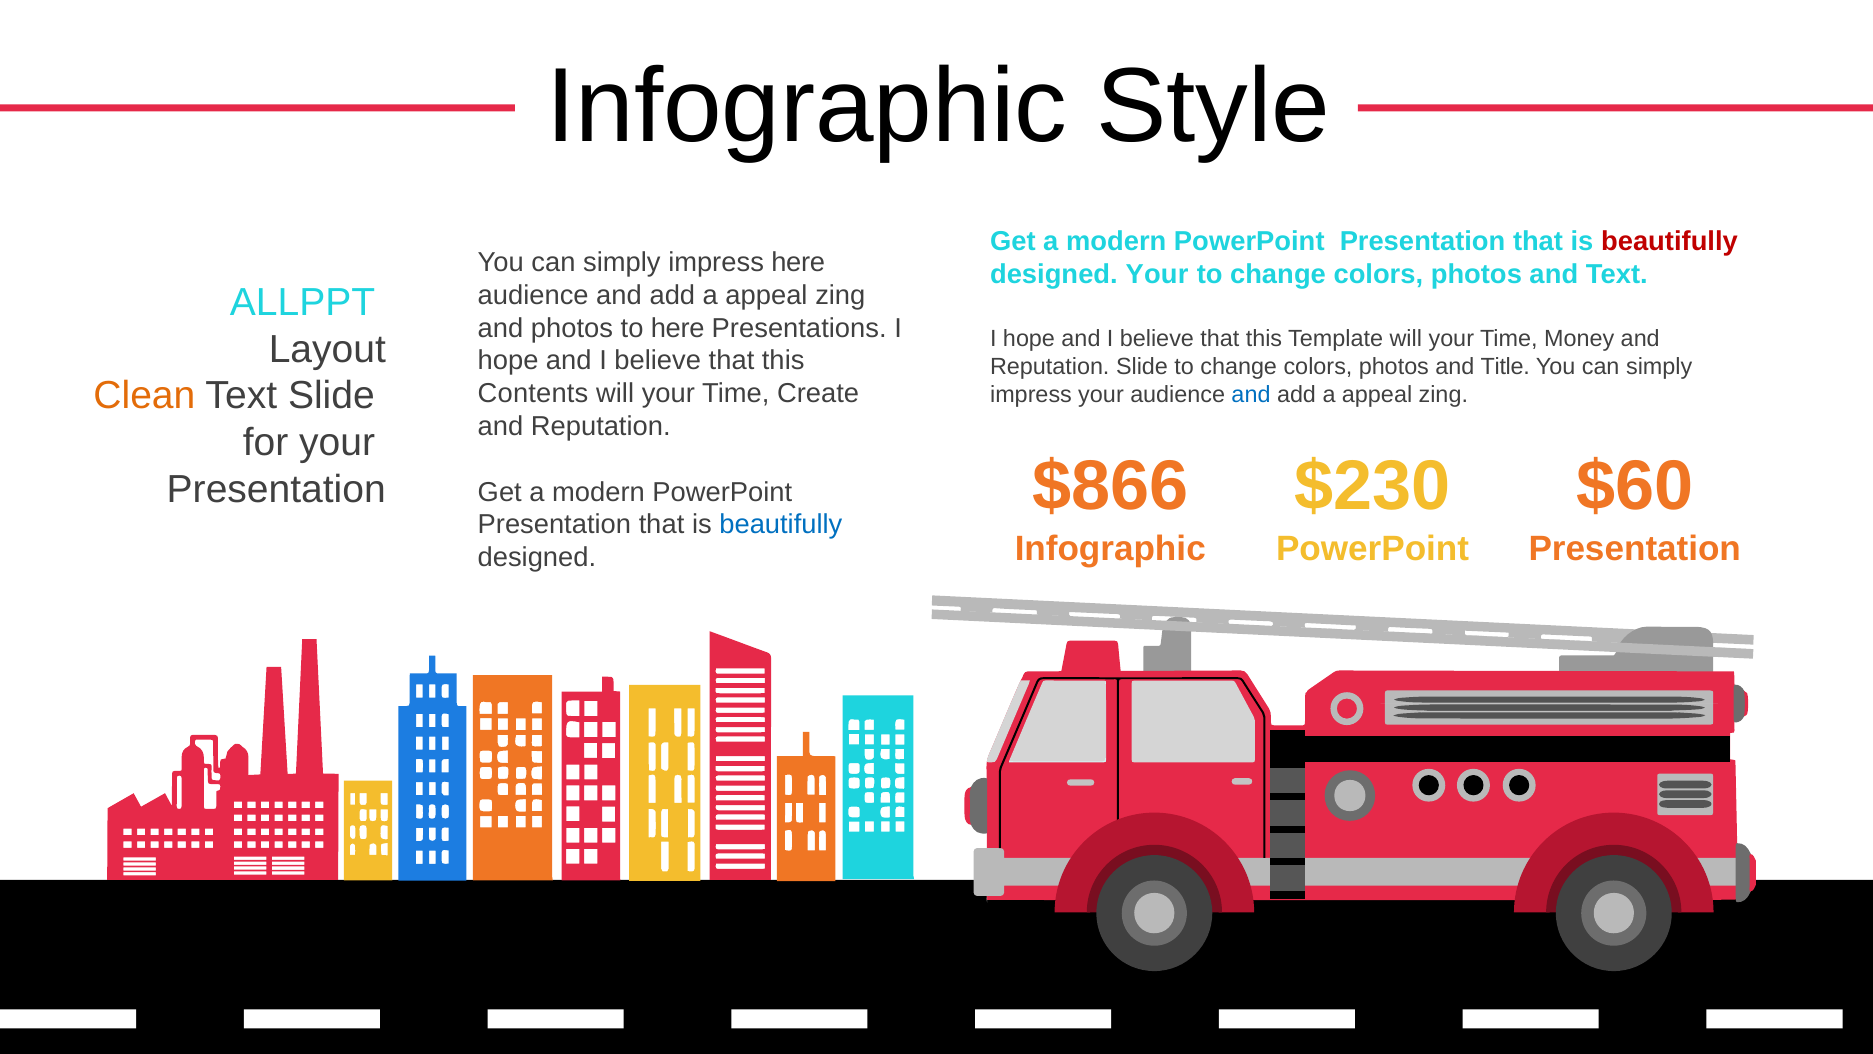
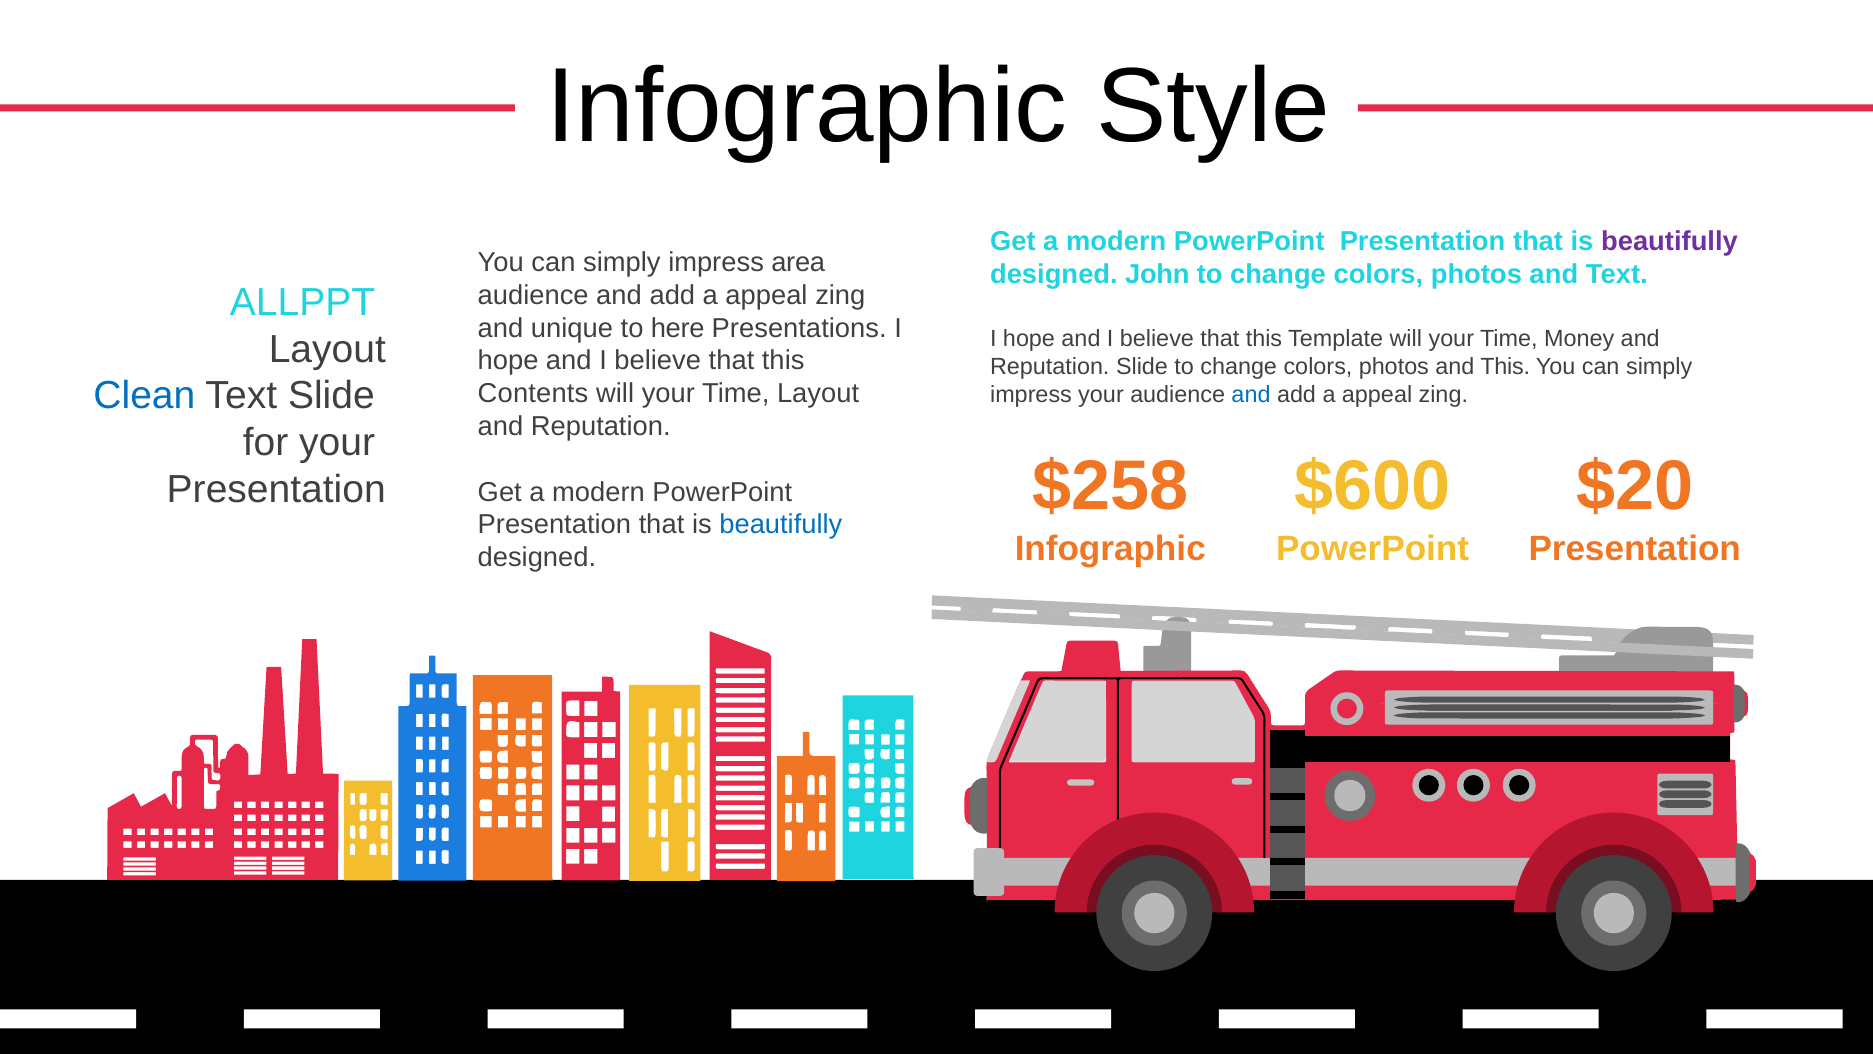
beautifully at (1669, 241) colour: red -> purple
impress here: here -> area
designed Your: Your -> John
and photos: photos -> unique
and Title: Title -> This
Clean colour: orange -> blue
Time Create: Create -> Layout
$866: $866 -> $258
$230: $230 -> $600
$60: $60 -> $20
